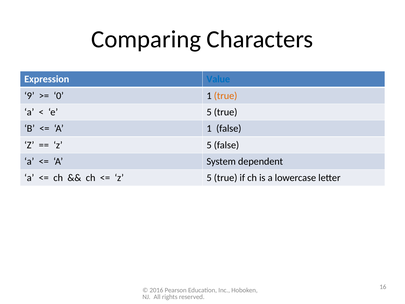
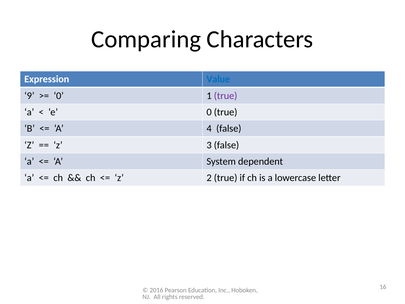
true at (226, 96) colour: orange -> purple
e 5: 5 -> 0
A 1: 1 -> 4
5 at (209, 145): 5 -> 3
5 at (209, 178): 5 -> 2
